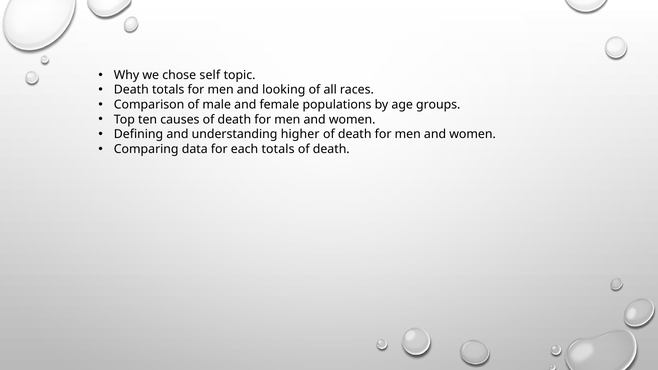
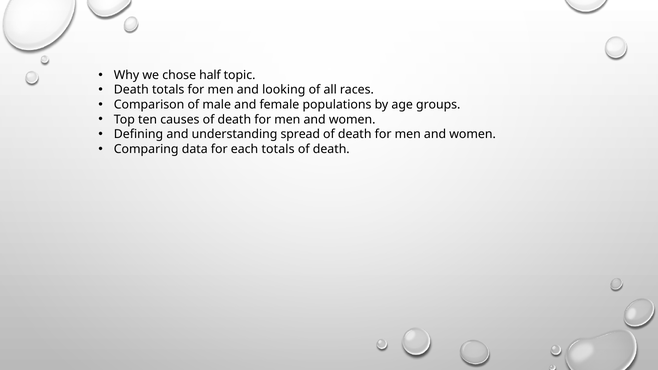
self: self -> half
higher: higher -> spread
